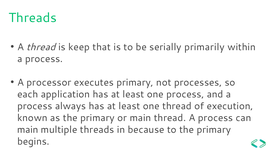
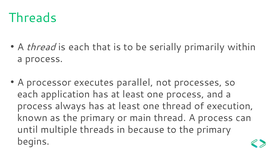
is keep: keep -> each
executes primary: primary -> parallel
main at (28, 130): main -> until
